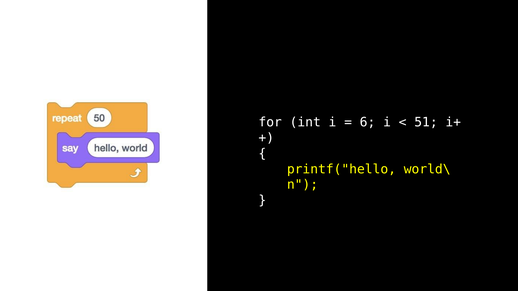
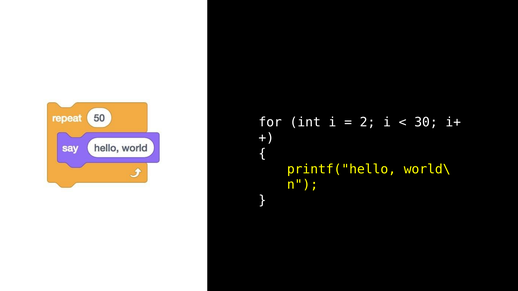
6: 6 -> 2
51: 51 -> 30
